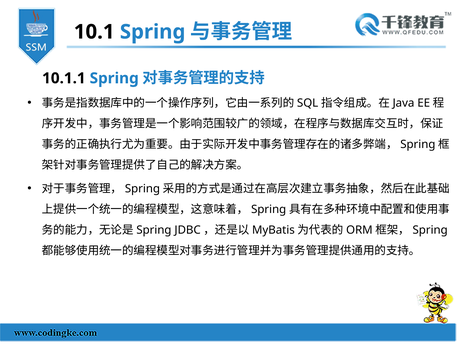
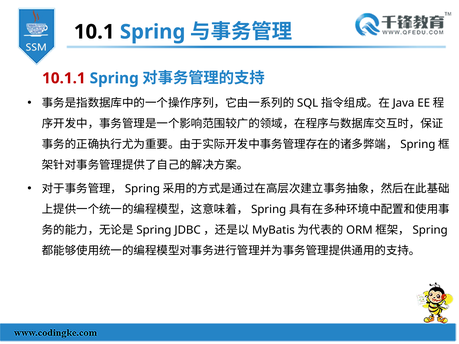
10.1.1 colour: black -> red
